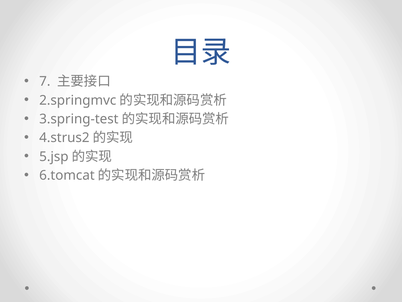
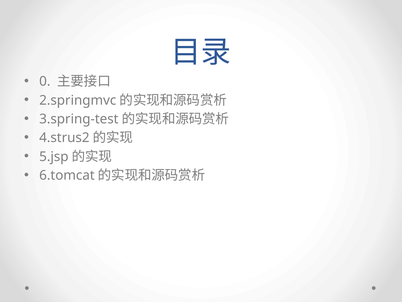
7: 7 -> 0
